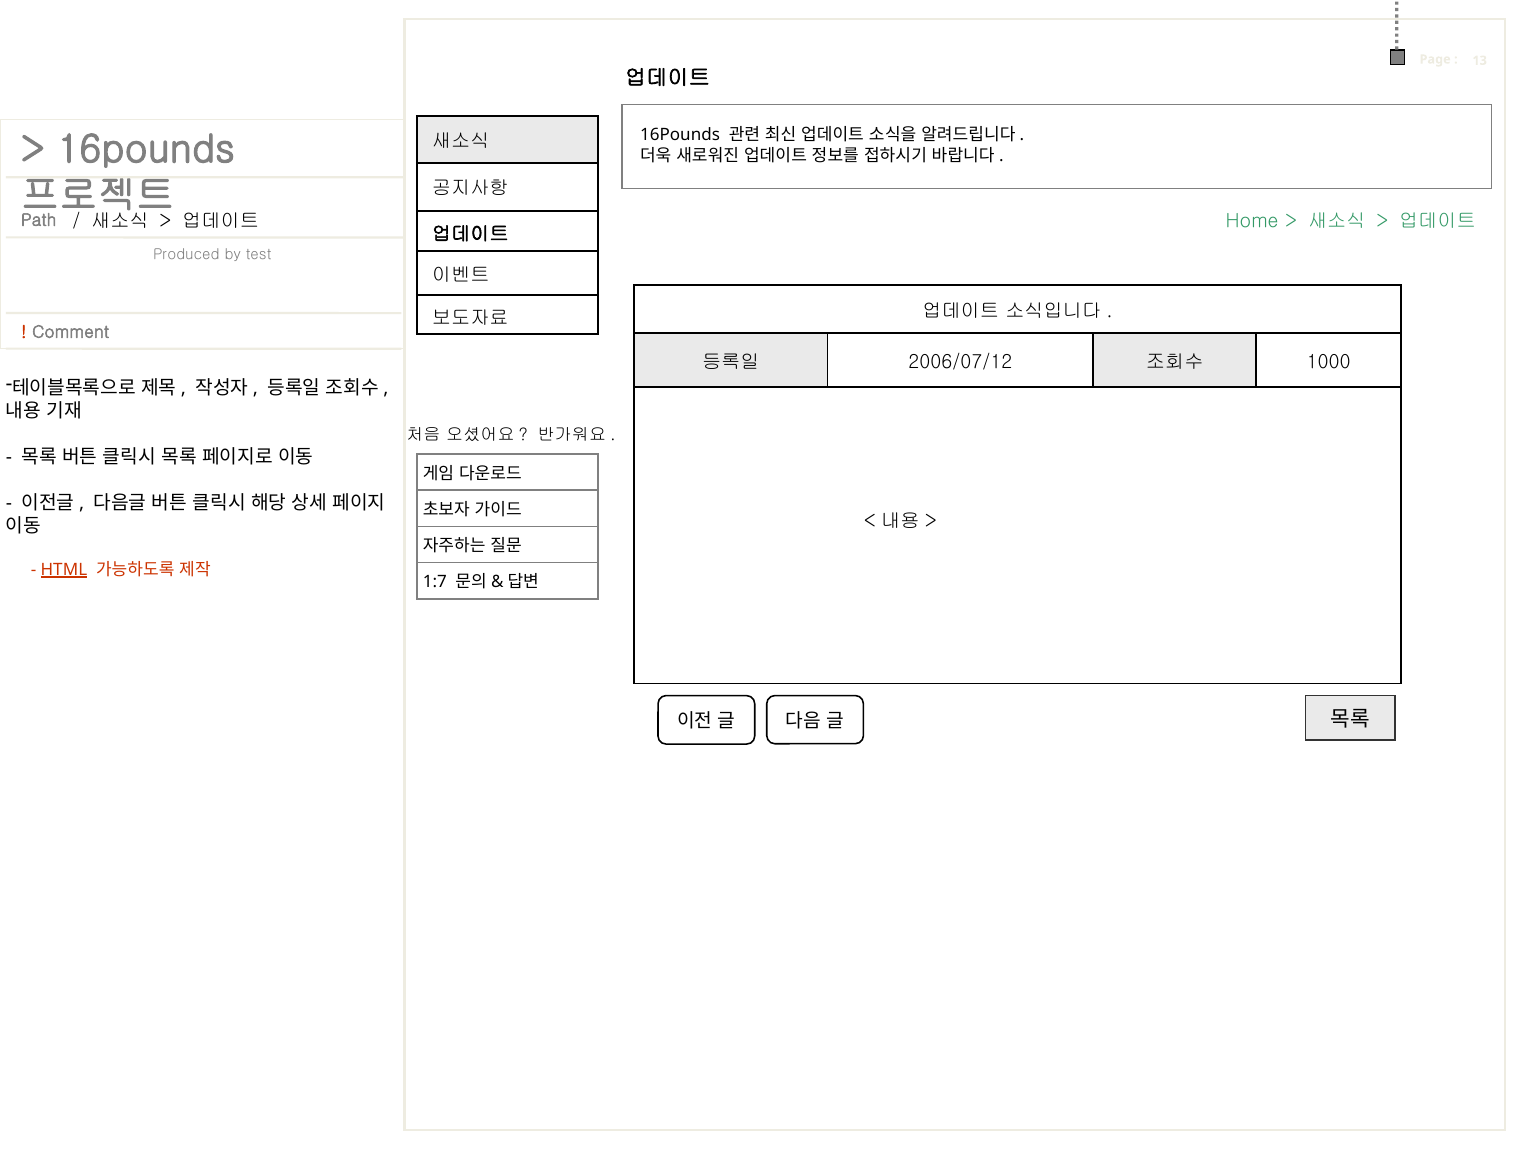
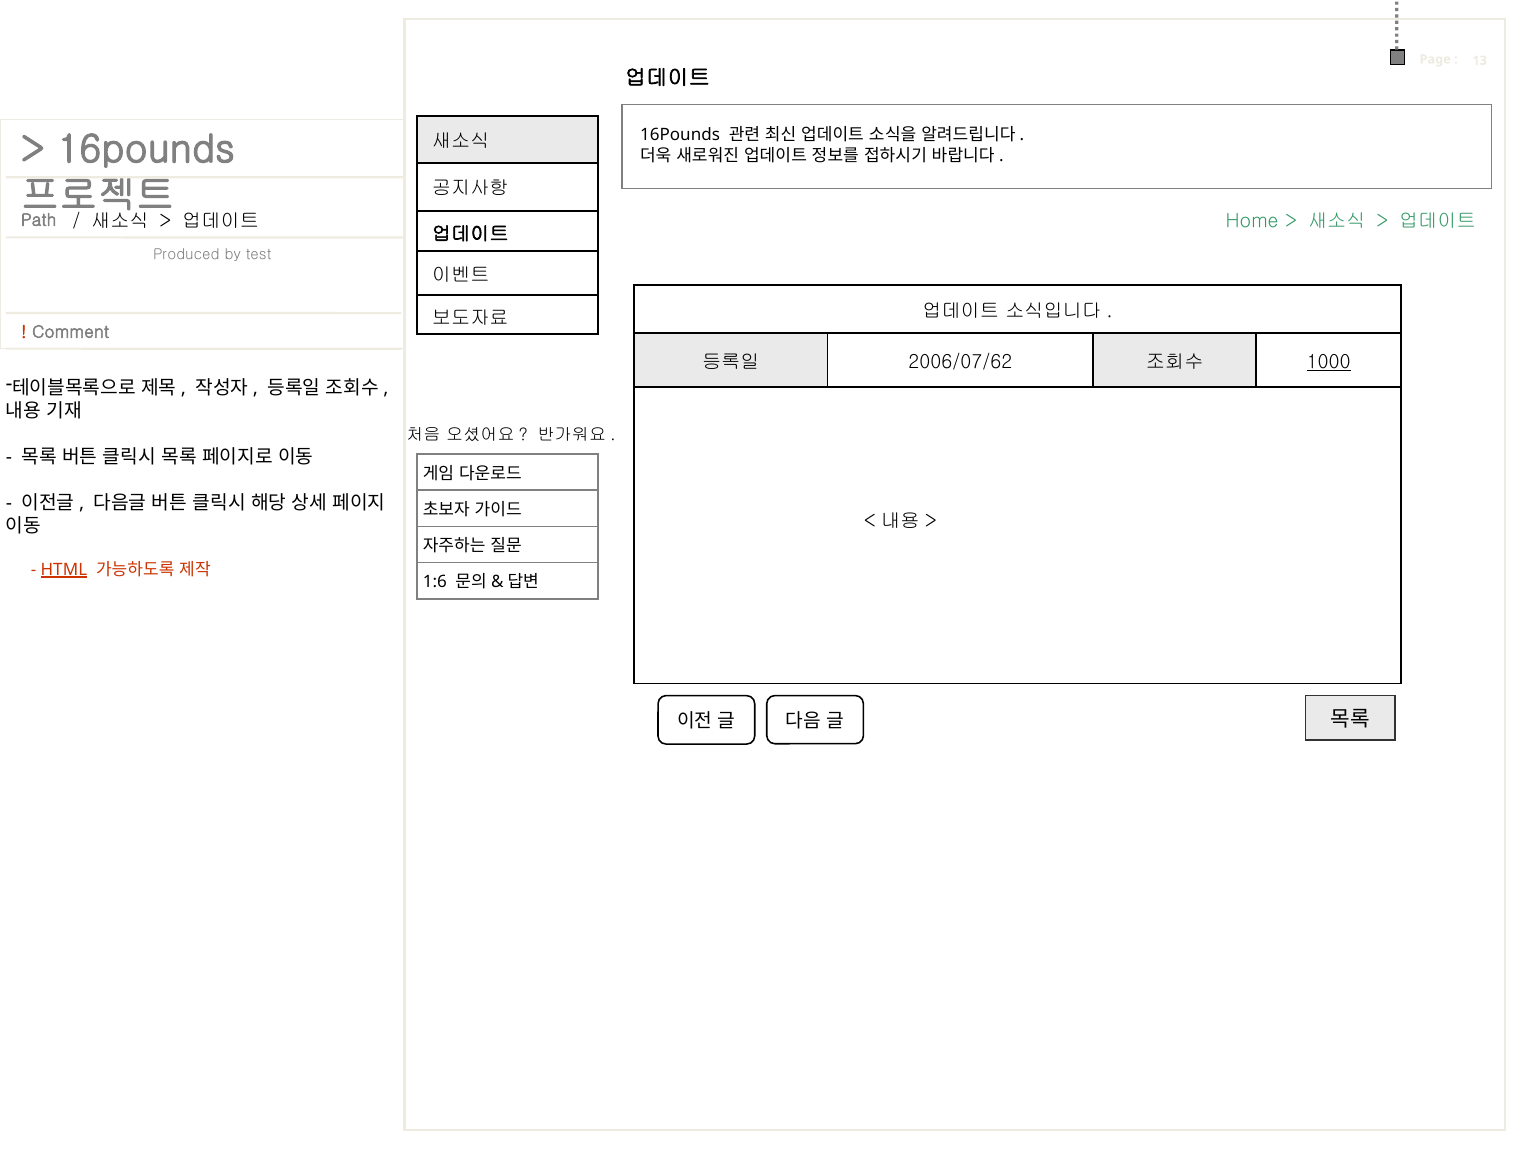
2006/07/12: 2006/07/12 -> 2006/07/62
1000 underline: none -> present
1:7: 1:7 -> 1:6
